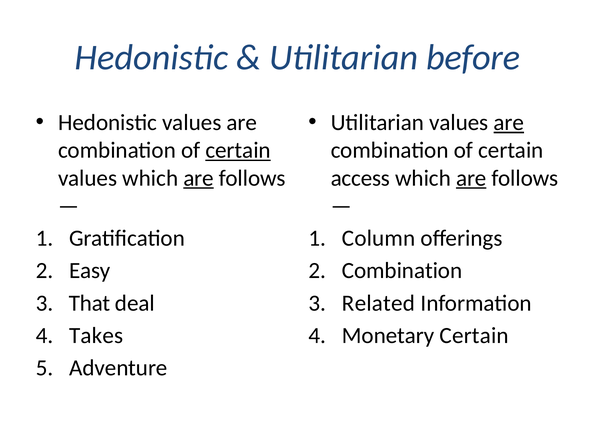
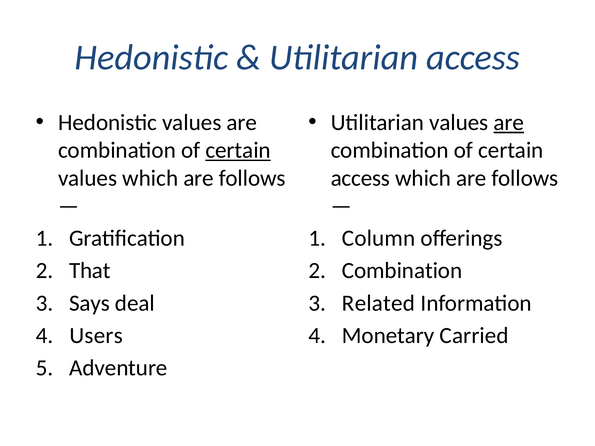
Utilitarian before: before -> access
are at (199, 178) underline: present -> none
are at (471, 178) underline: present -> none
Easy: Easy -> That
That: That -> Says
Takes: Takes -> Users
Monetary Certain: Certain -> Carried
